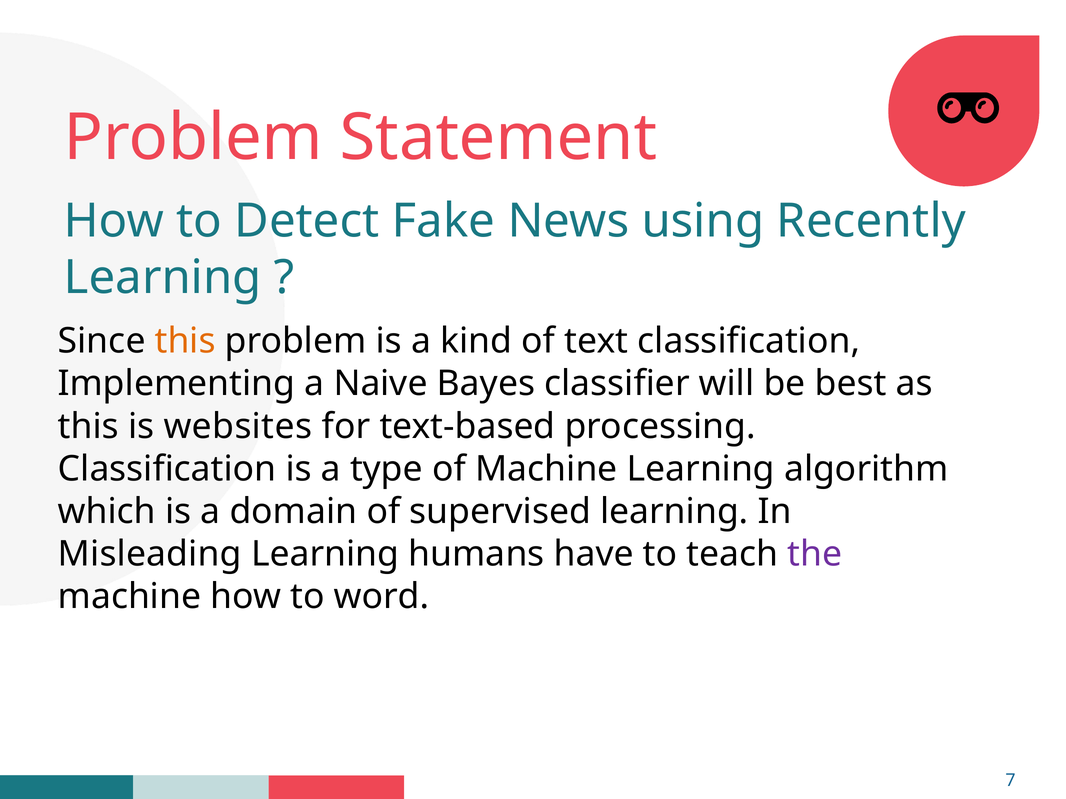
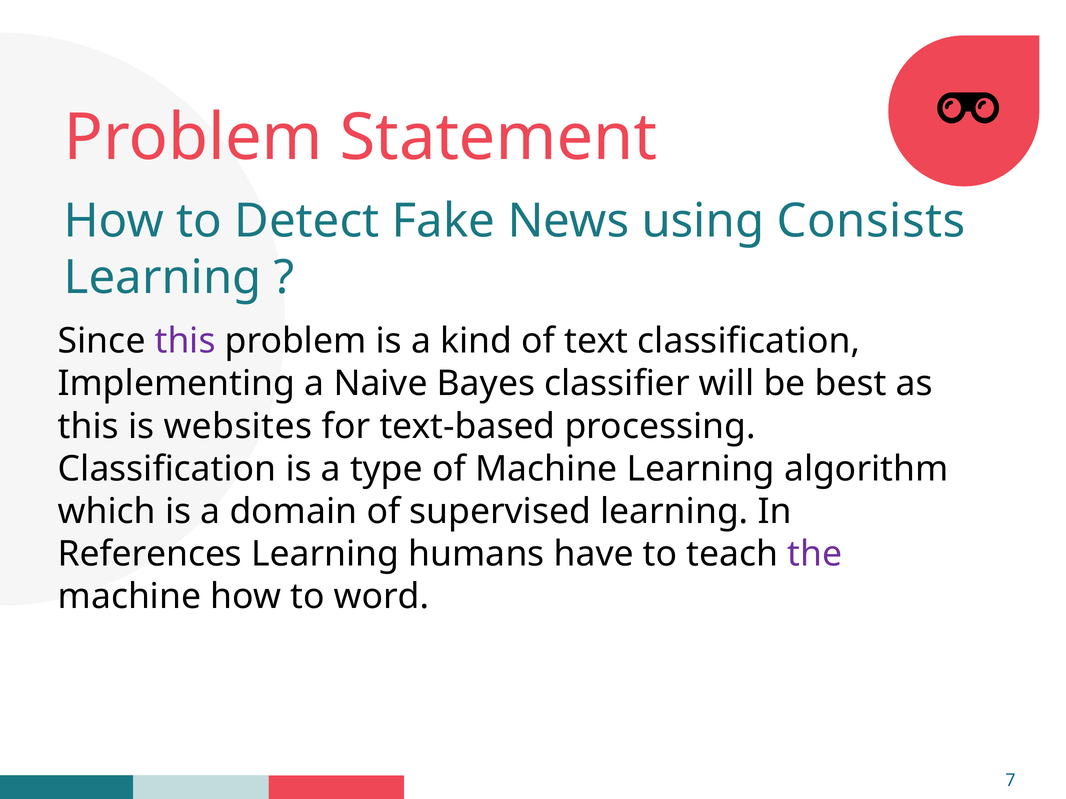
Recently: Recently -> Consists
this at (185, 341) colour: orange -> purple
Misleading: Misleading -> References
